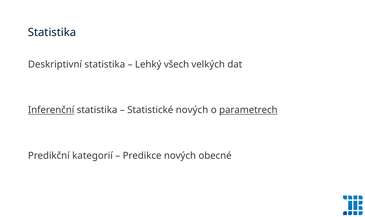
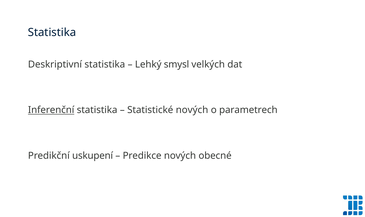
všech: všech -> smysl
parametrech underline: present -> none
kategorií: kategorií -> uskupení
